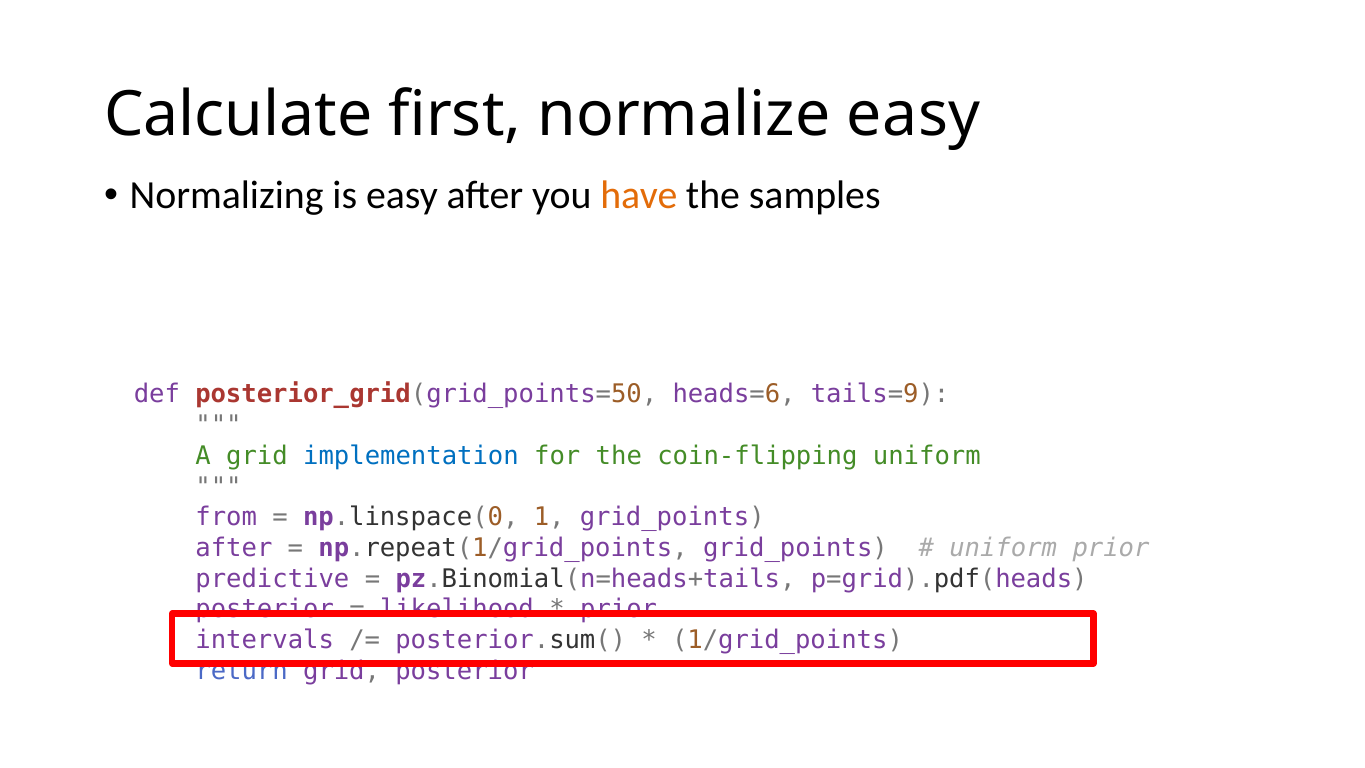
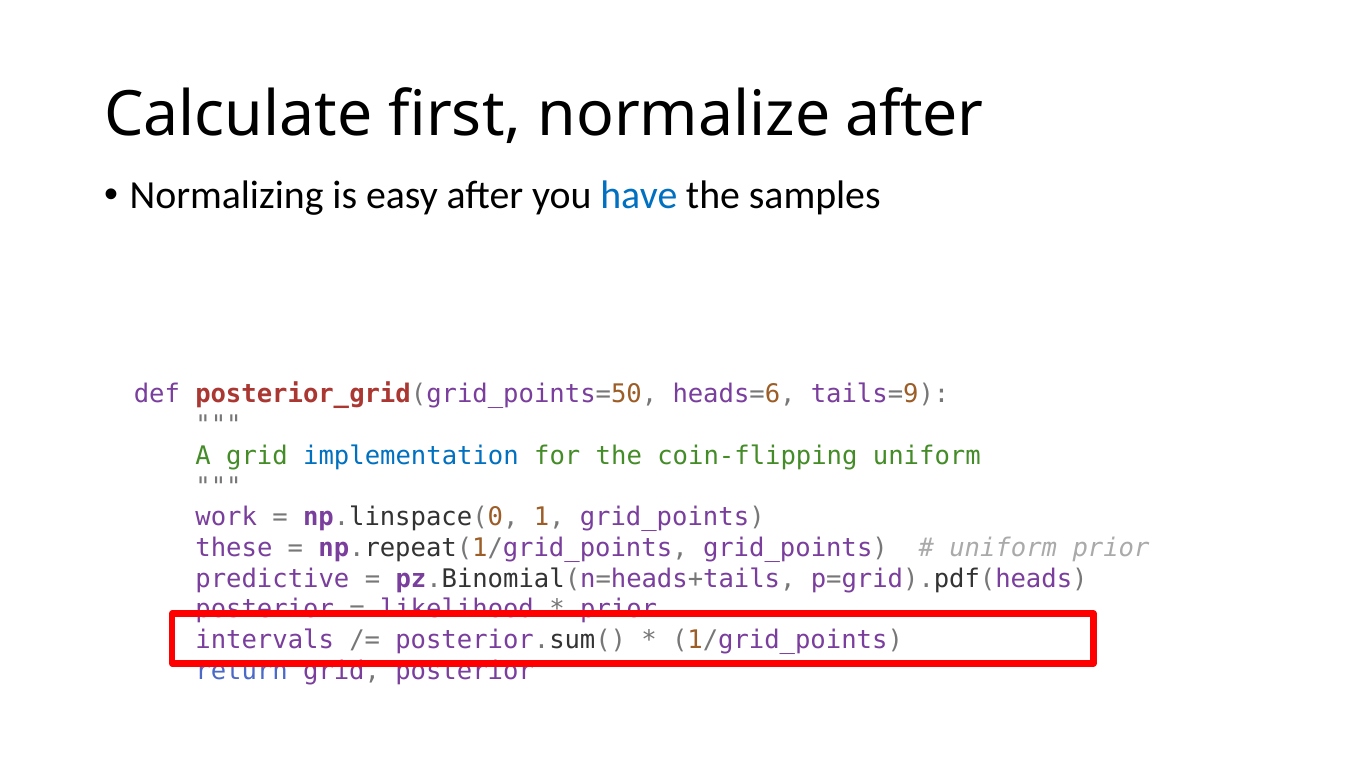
normalize easy: easy -> after
have colour: orange -> blue
from: from -> work
after at (234, 548): after -> these
